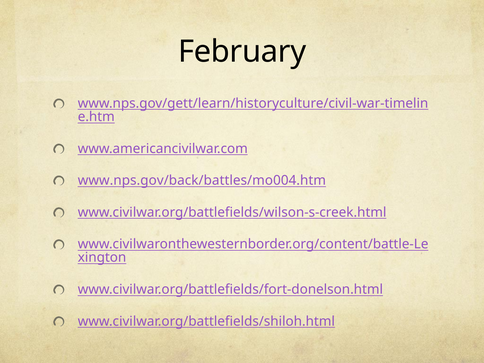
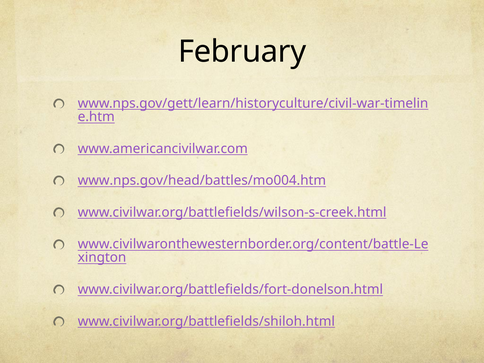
www.nps.gov/back/battles/mo004.htm: www.nps.gov/back/battles/mo004.htm -> www.nps.gov/head/battles/mo004.htm
